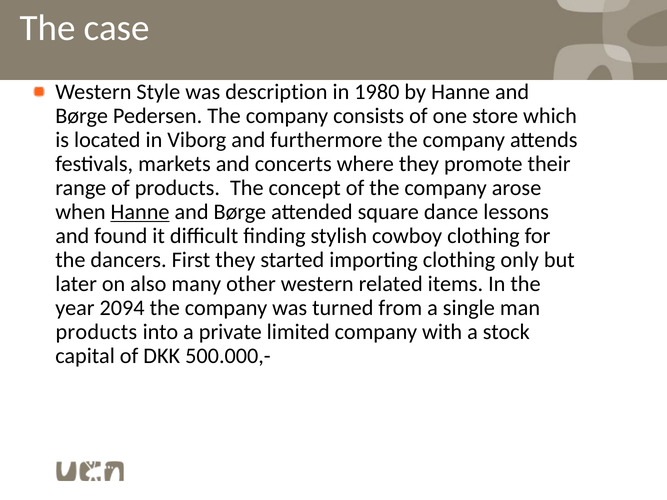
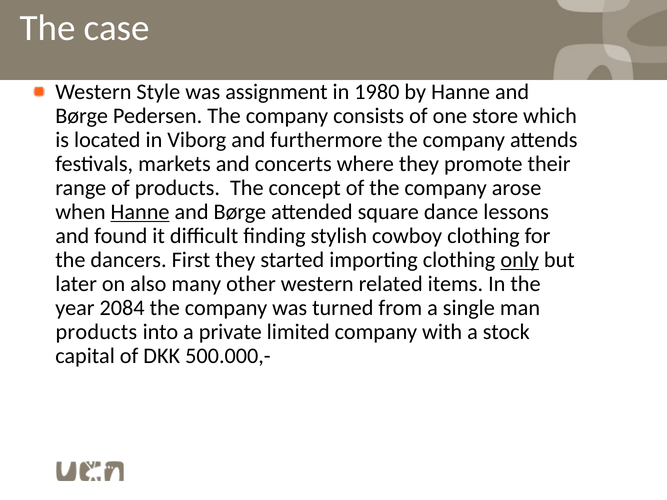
description: description -> assignment
only underline: none -> present
2094: 2094 -> 2084
